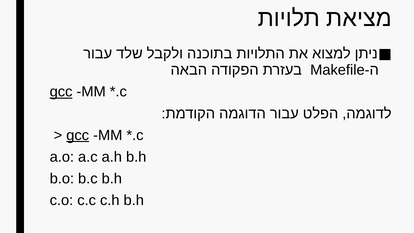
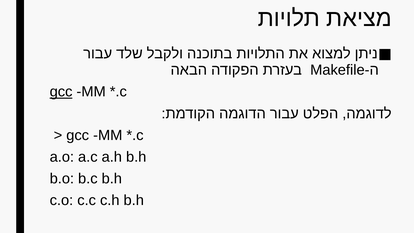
gcc at (78, 135) underline: present -> none
